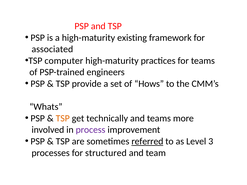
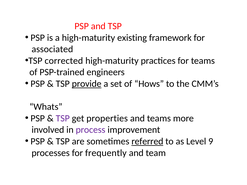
computer: computer -> corrected
provide underline: none -> present
TSP at (63, 118) colour: orange -> purple
technically: technically -> properties
3: 3 -> 9
structured: structured -> frequently
